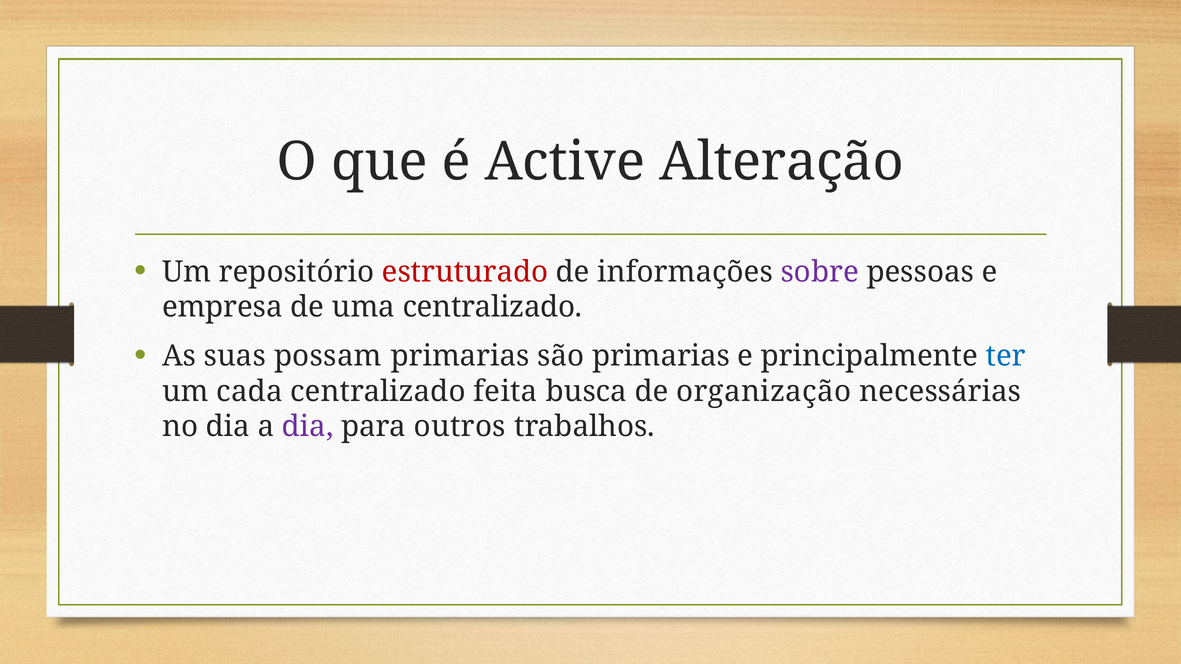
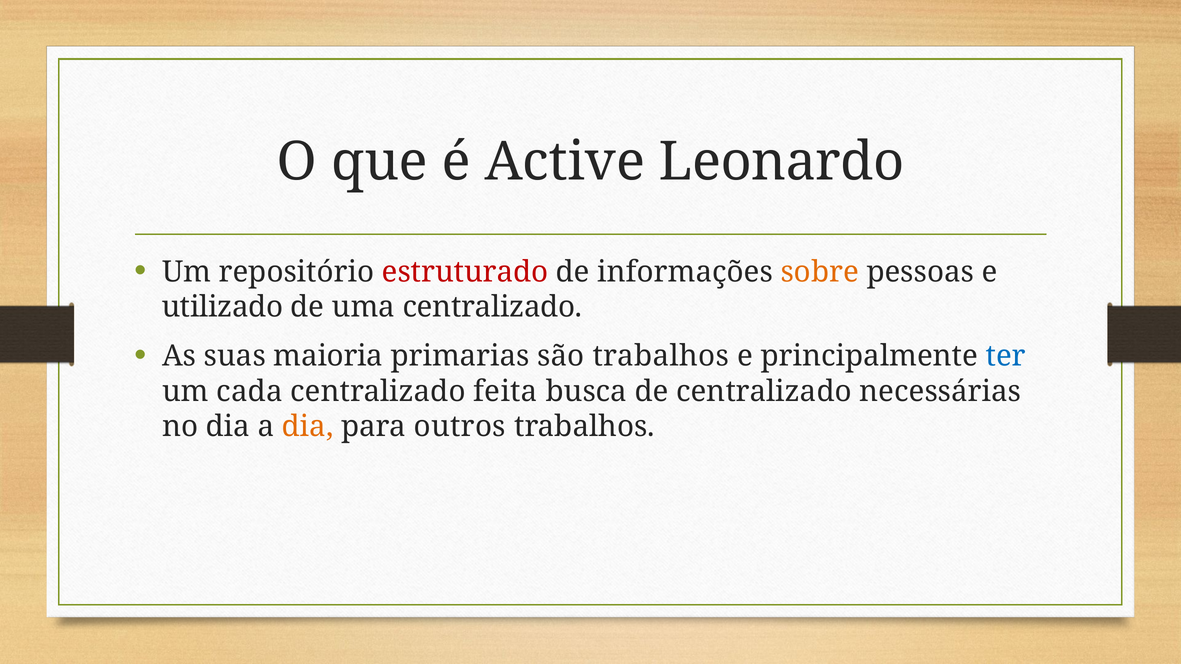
Alteração: Alteração -> Leonardo
sobre colour: purple -> orange
empresa: empresa -> utilizado
possam: possam -> maioria
são primarias: primarias -> trabalhos
de organização: organização -> centralizado
dia at (308, 427) colour: purple -> orange
